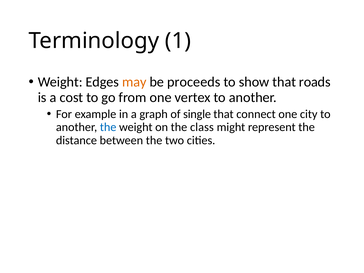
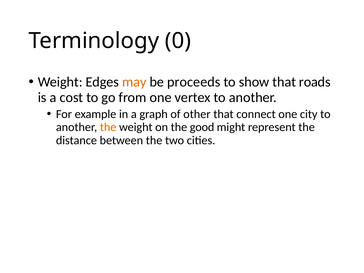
1: 1 -> 0
single: single -> other
the at (108, 127) colour: blue -> orange
class: class -> good
